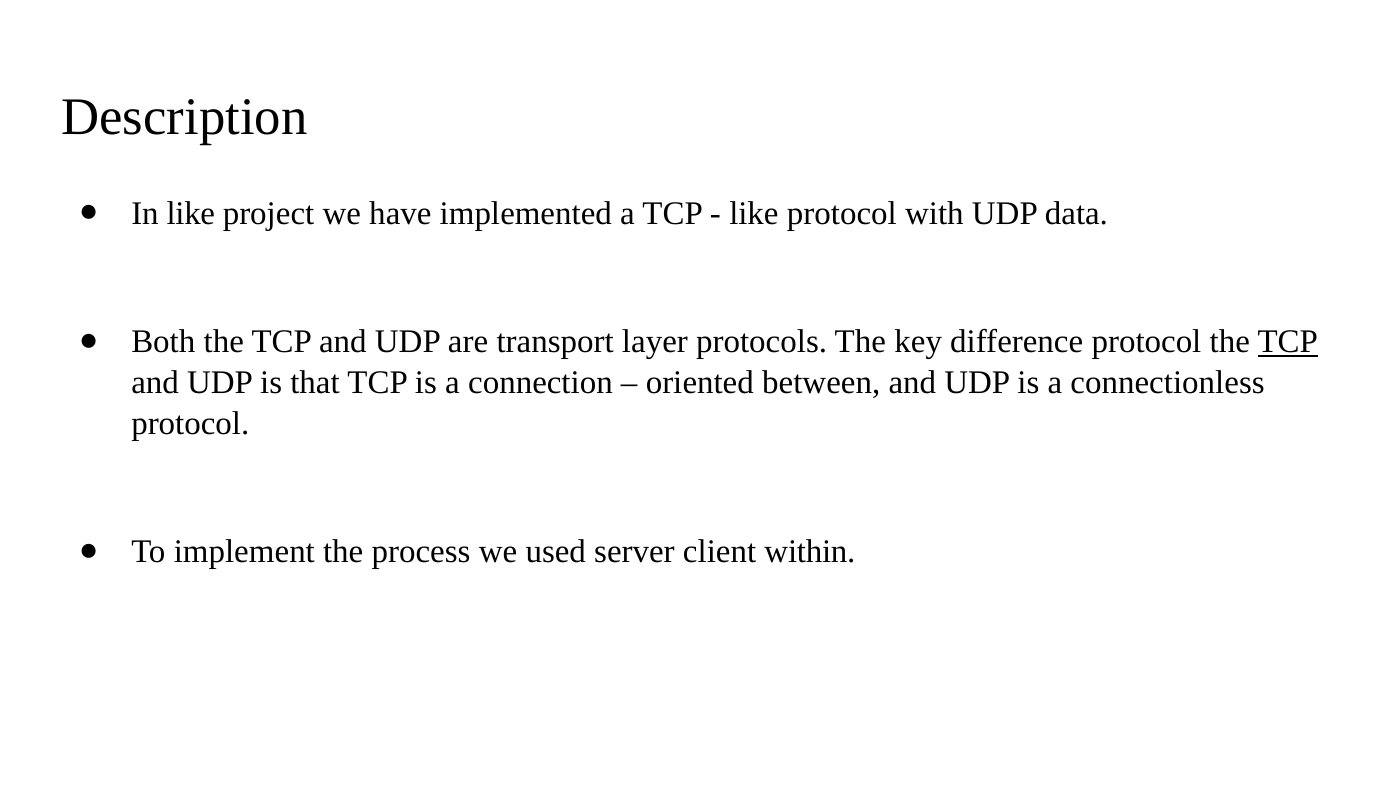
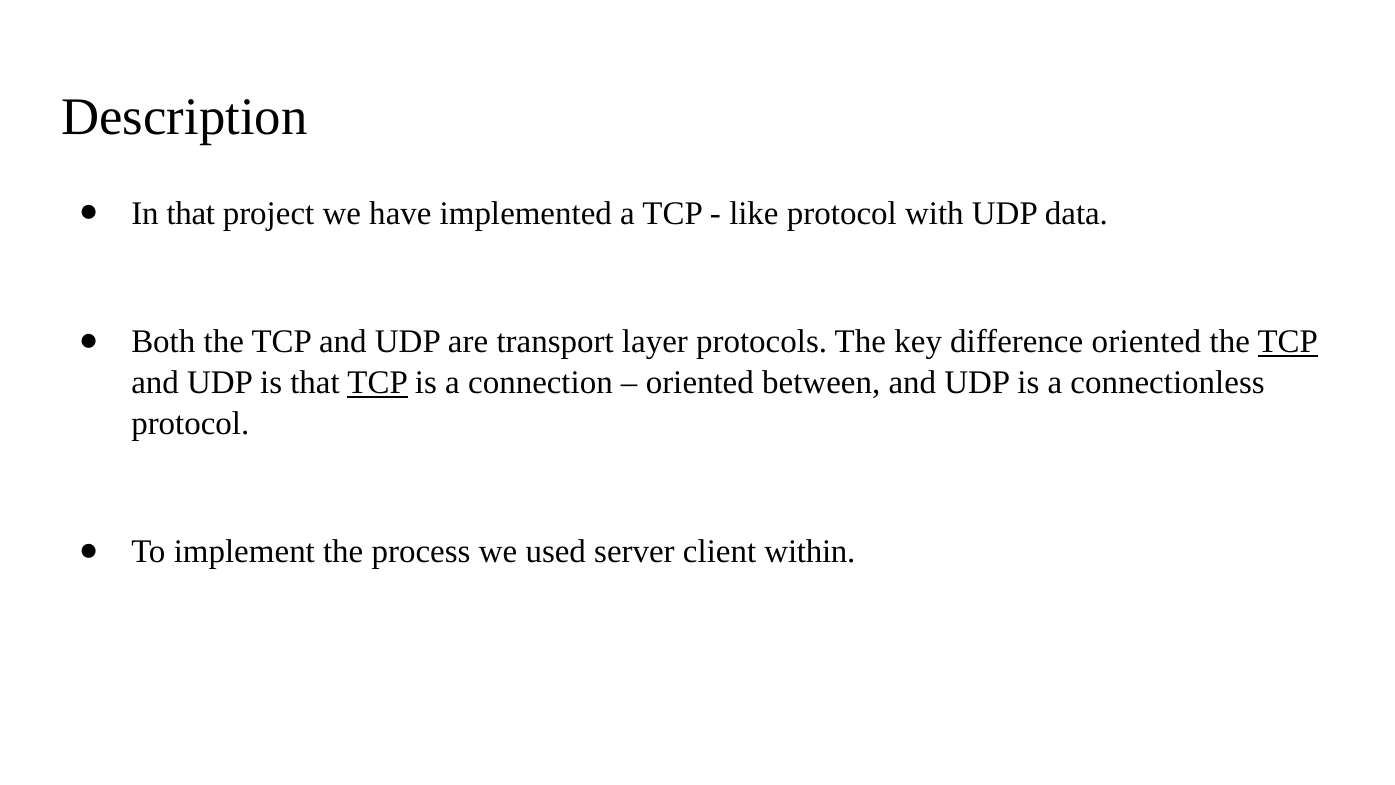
In like: like -> that
difference protocol: protocol -> oriented
TCP at (378, 382) underline: none -> present
